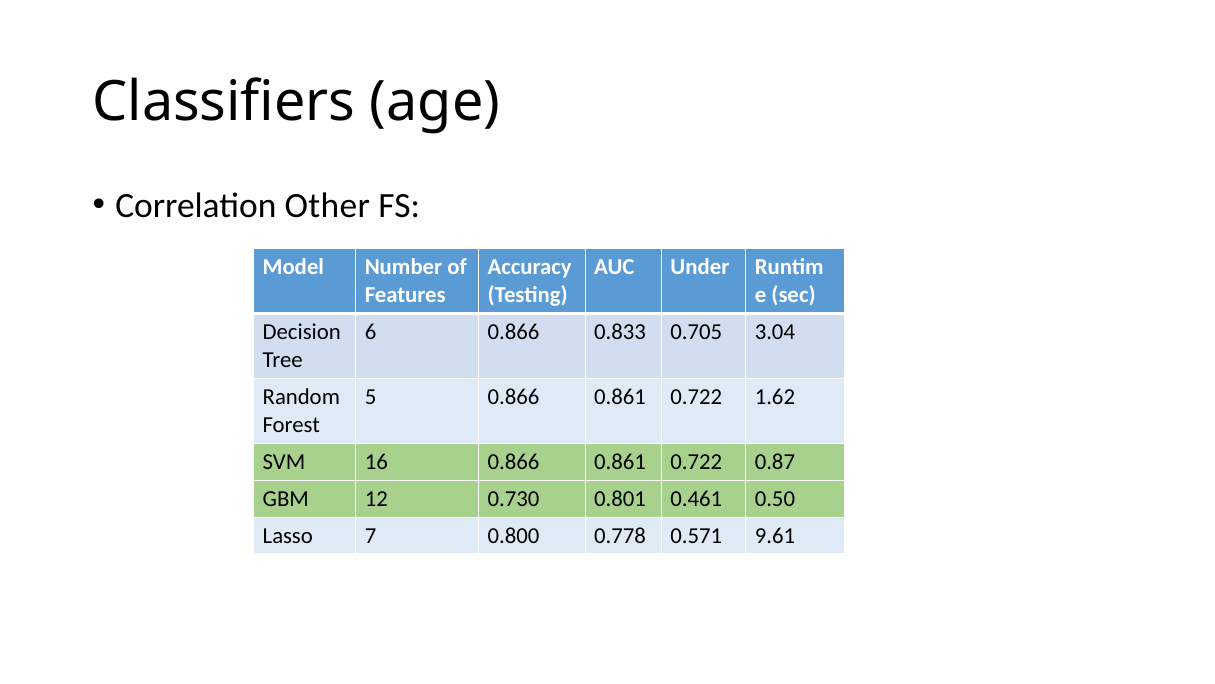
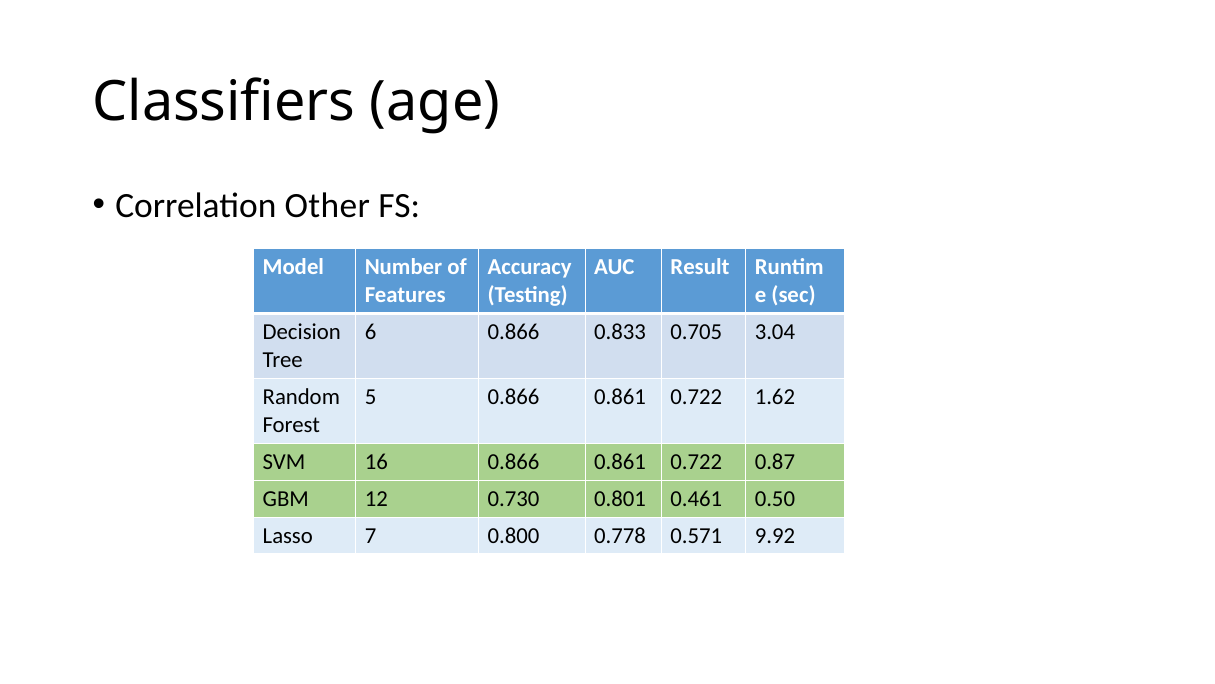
Under: Under -> Result
9.61: 9.61 -> 9.92
